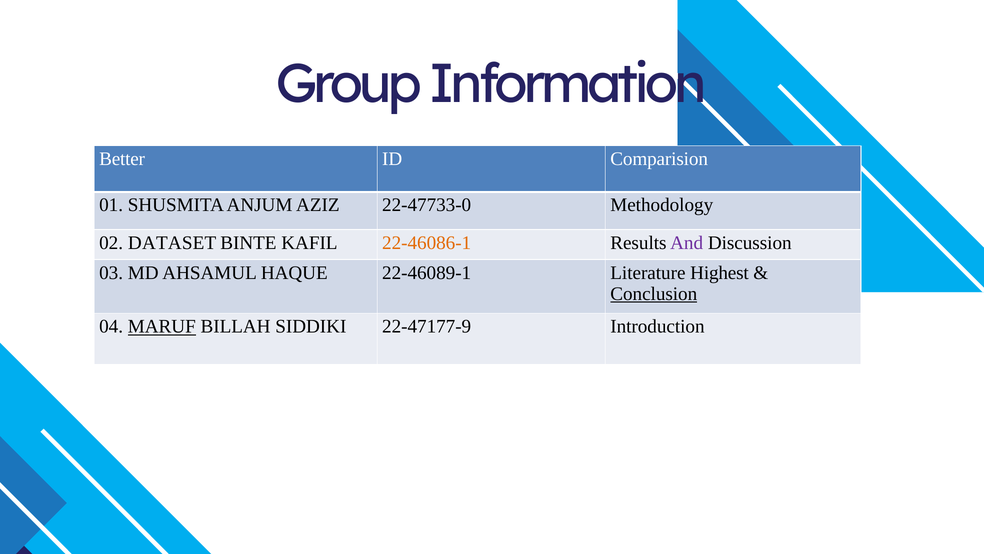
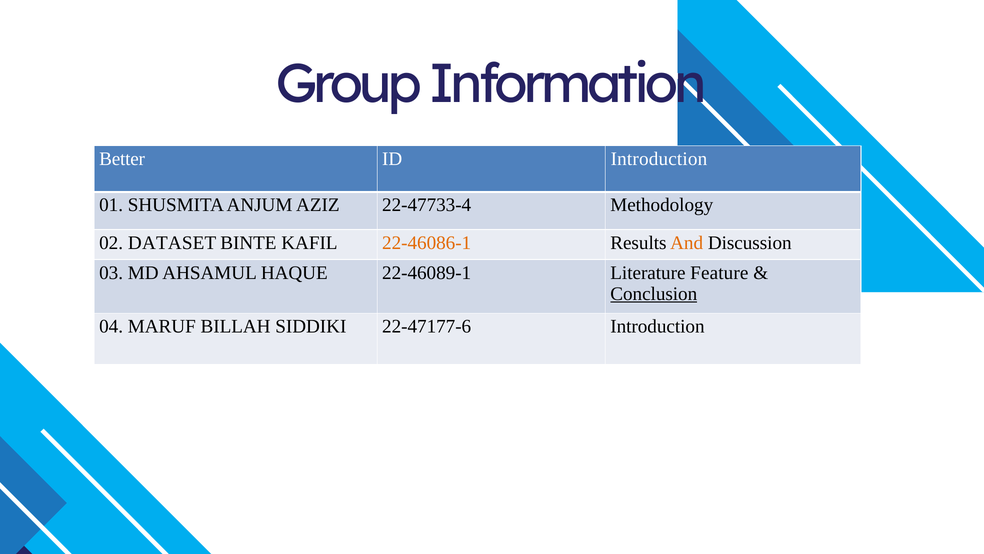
ID Comparision: Comparision -> Introduction
22-47733-0: 22-47733-0 -> 22-47733-4
And colour: purple -> orange
Highest: Highest -> Feature
MARUF underline: present -> none
22-47177-9: 22-47177-9 -> 22-47177-6
